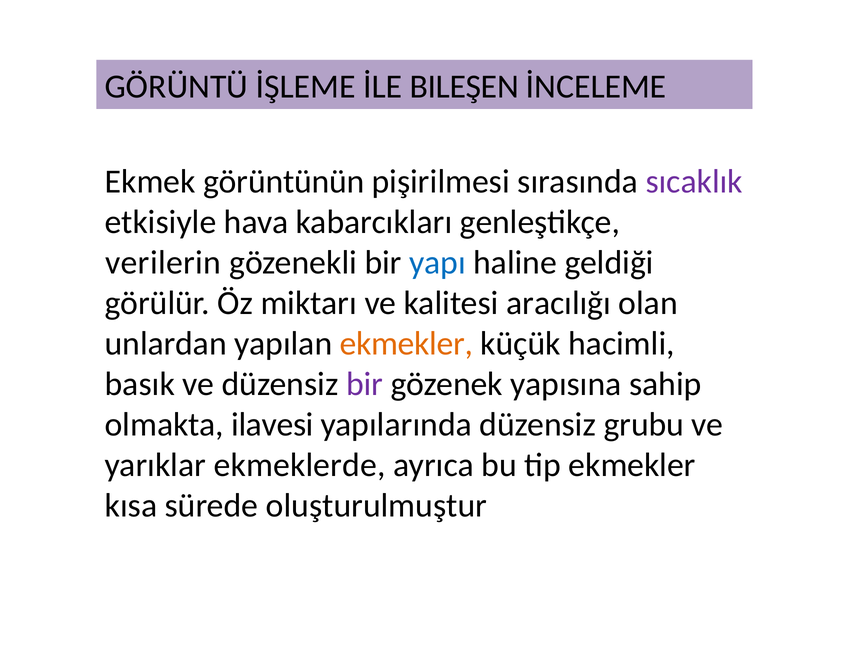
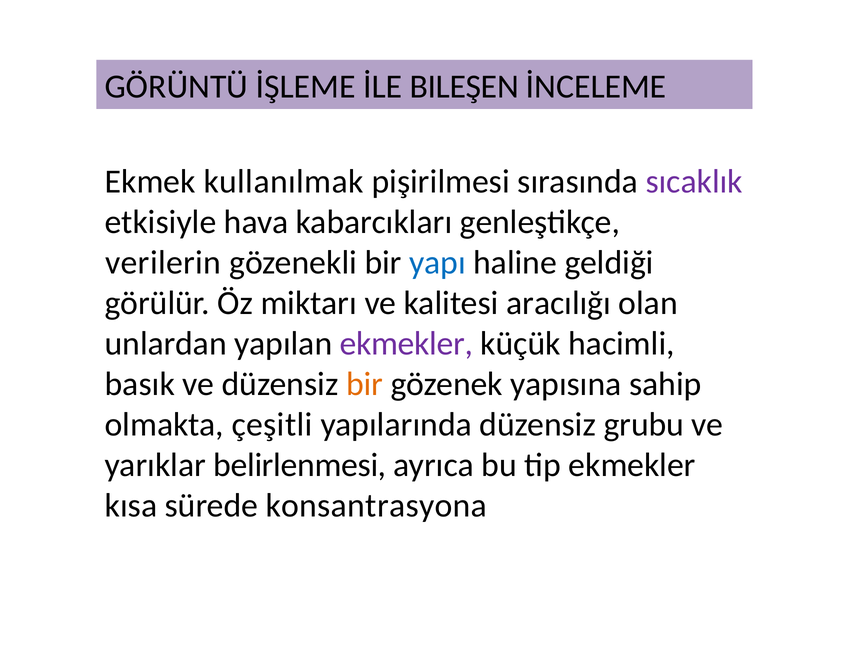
görüntünün: görüntünün -> kullanılmak
ekmekler at (406, 344) colour: orange -> purple
bir at (365, 384) colour: purple -> orange
ilavesi: ilavesi -> çeşitli
ekmeklerde: ekmeklerde -> belirlenmesi
oluşturulmuştur: oluşturulmuştur -> konsantrasyona
